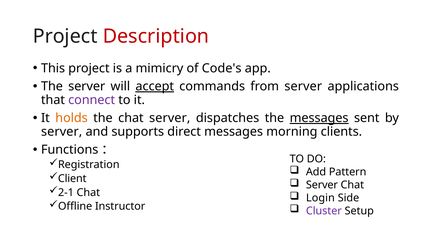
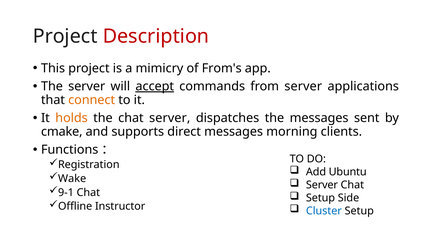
Code's: Code's -> From's
connect colour: purple -> orange
messages at (319, 118) underline: present -> none
server at (62, 132): server -> cmake
Pattern: Pattern -> Ubuntu
Client: Client -> Wake
2-1: 2-1 -> 9-1
Login at (320, 198): Login -> Setup
Cluster colour: purple -> blue
